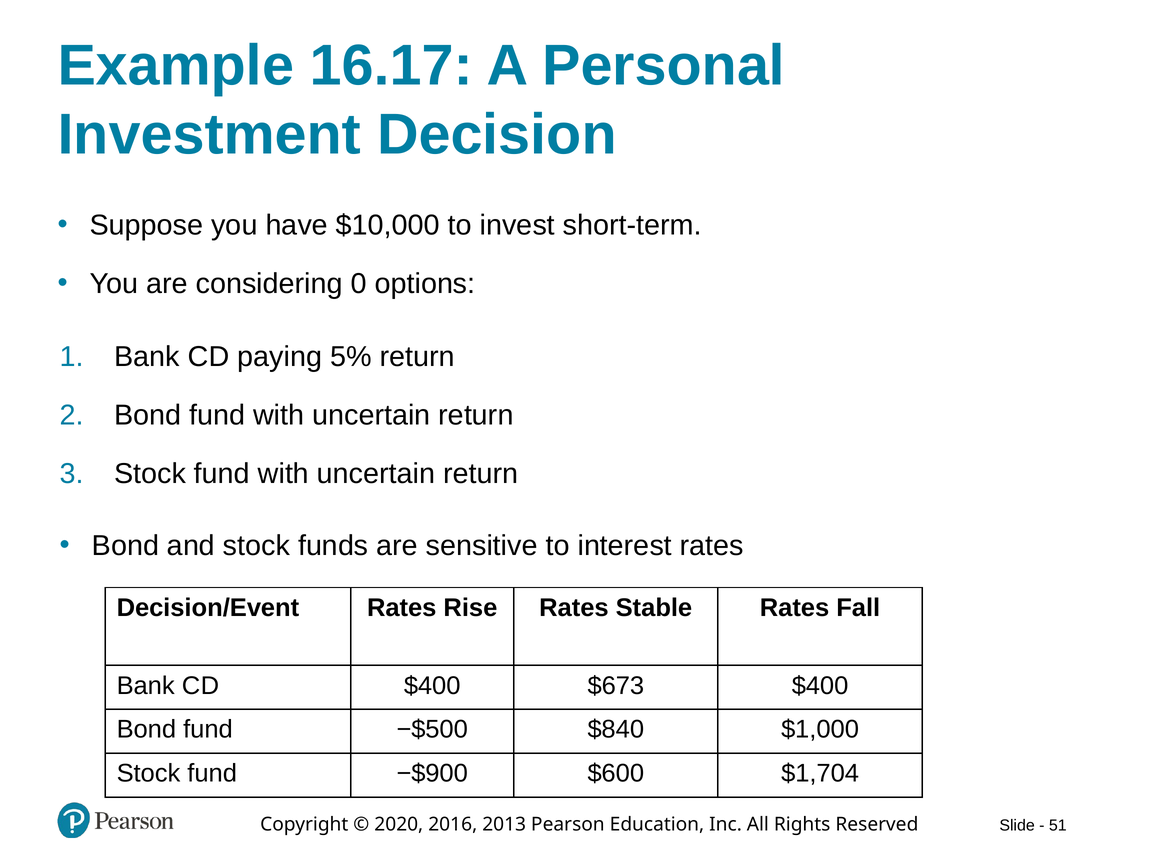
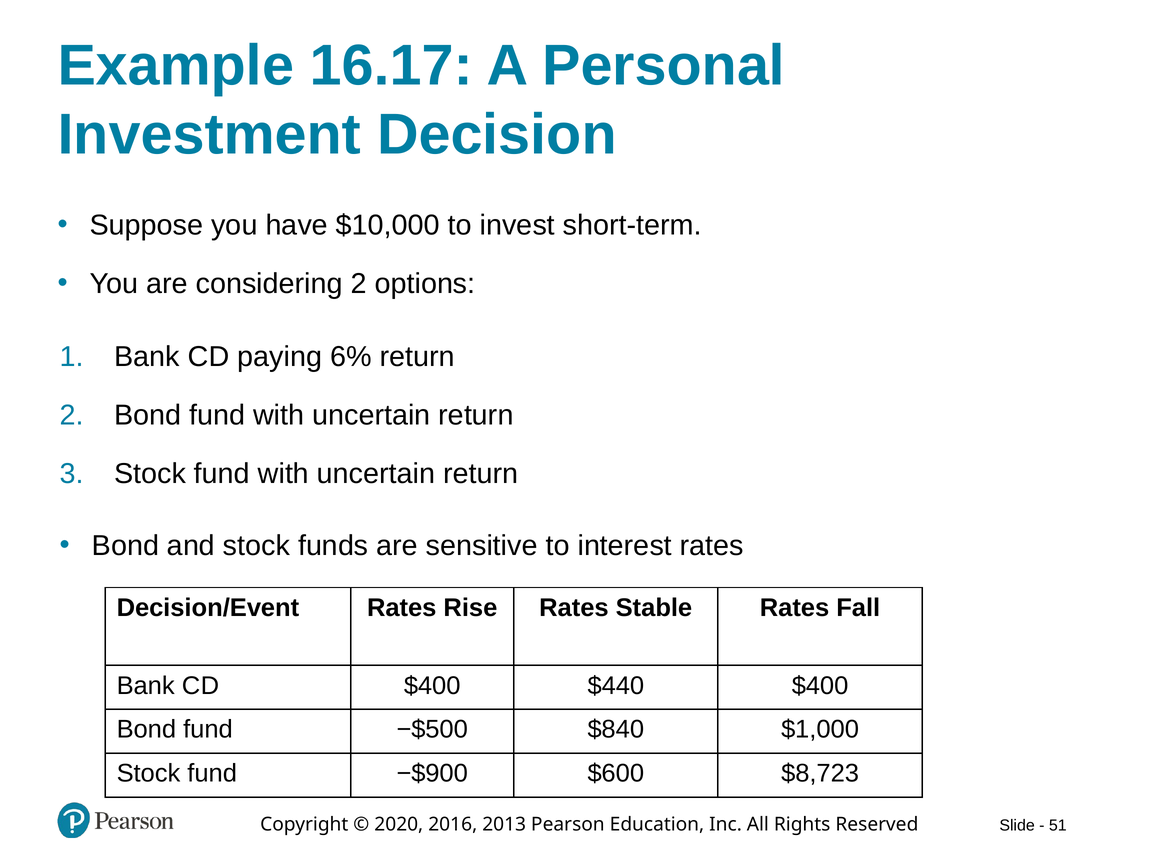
considering 0: 0 -> 2
5%: 5% -> 6%
$673: $673 -> $440
$1,704: $1,704 -> $8,723
